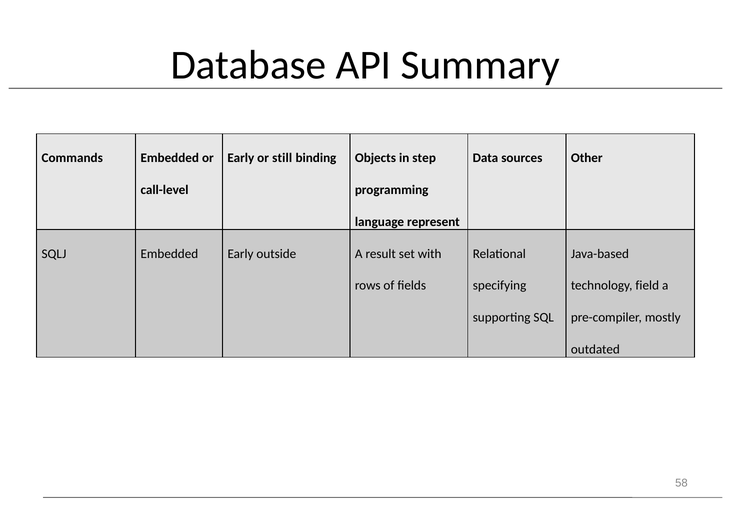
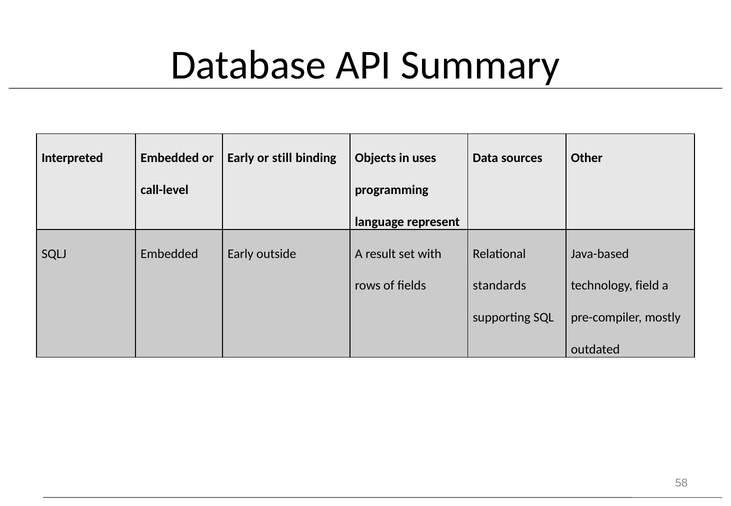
Commands: Commands -> Interpreted
step: step -> uses
specifying: specifying -> standards
